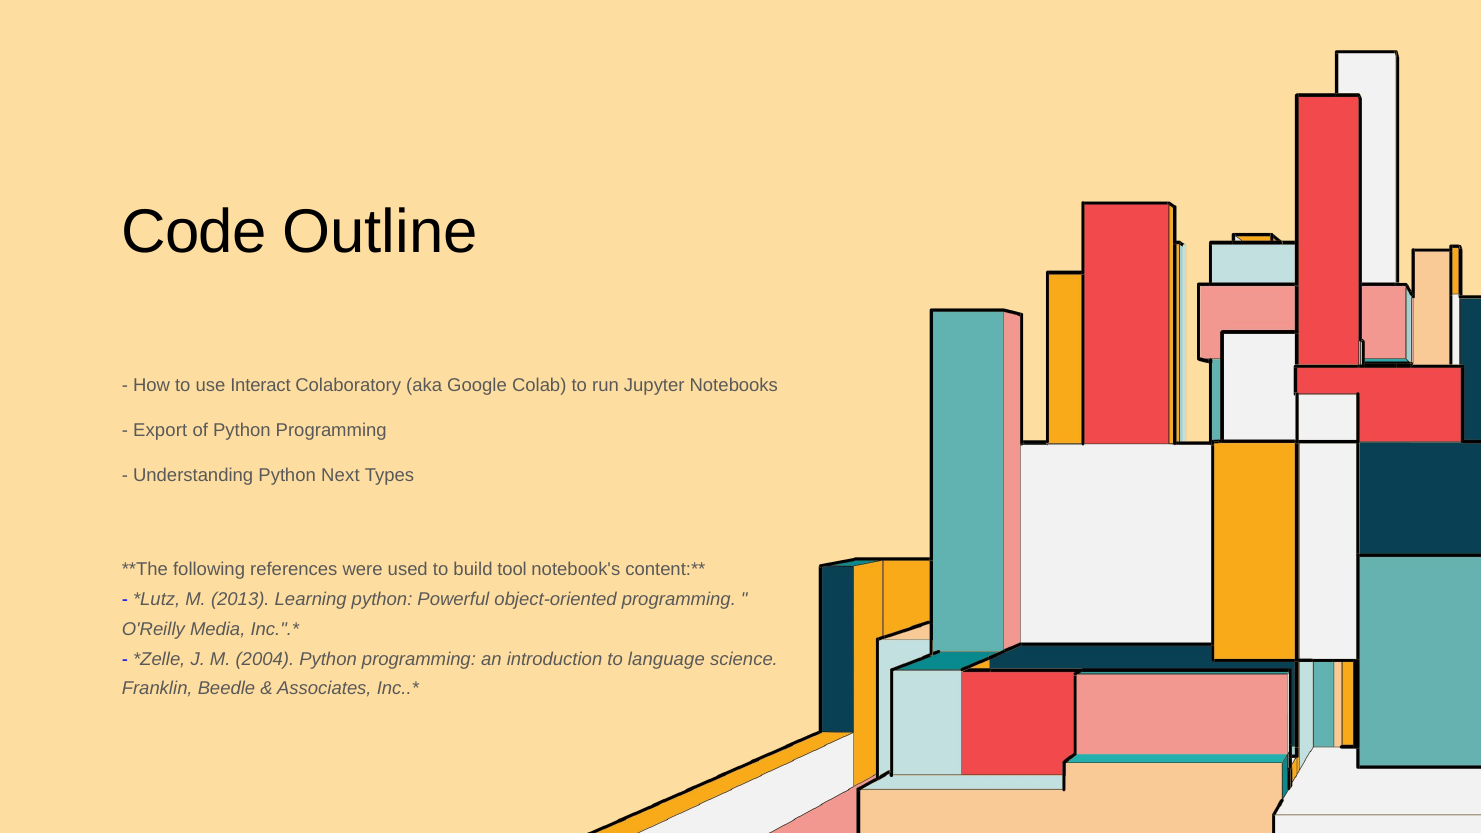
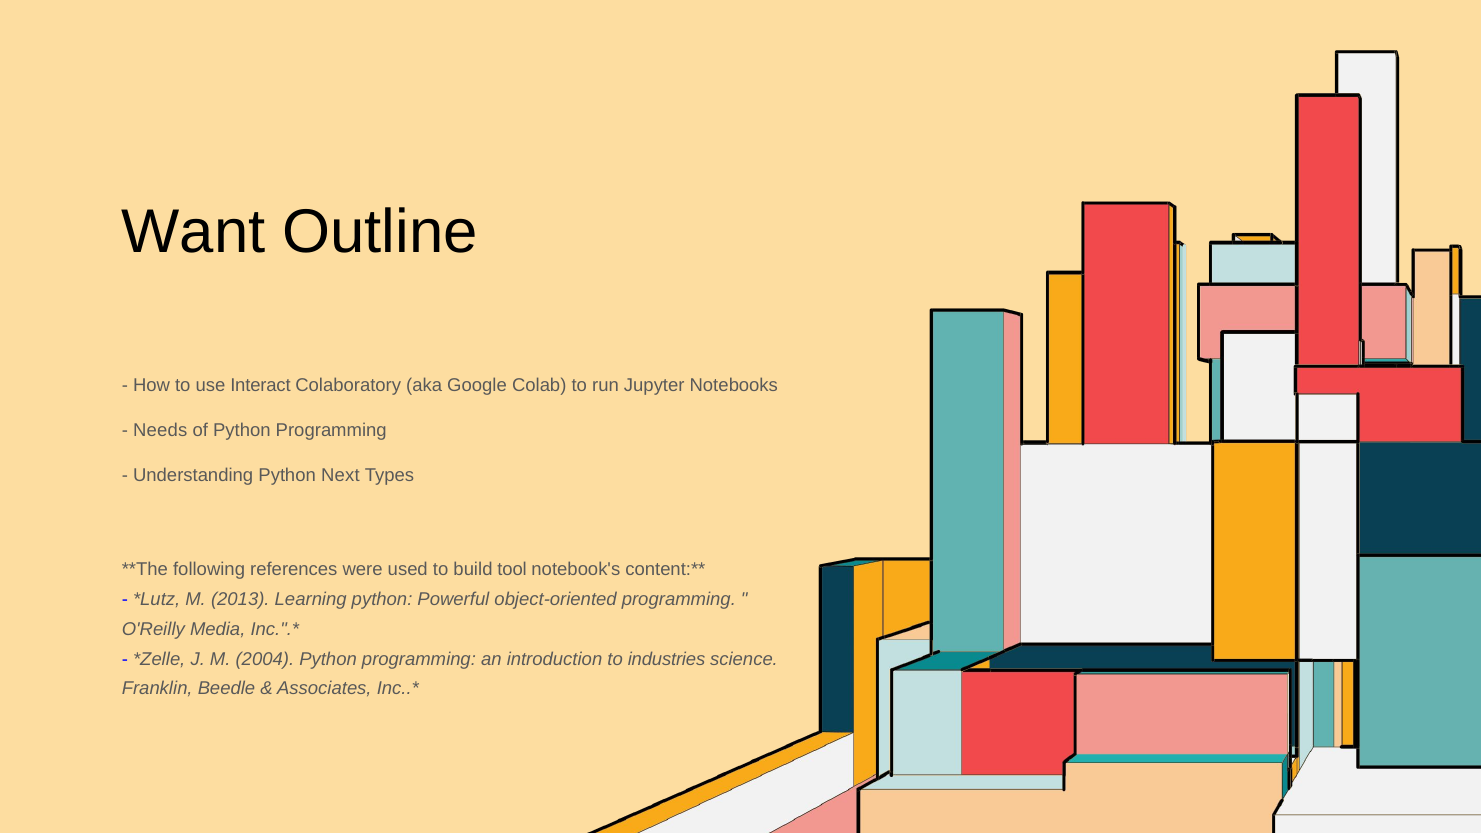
Code: Code -> Want
Export: Export -> Needs
language: language -> industries
